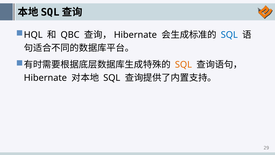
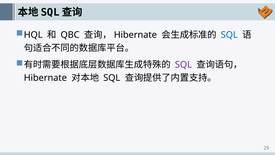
SQL at (183, 65) colour: orange -> purple
